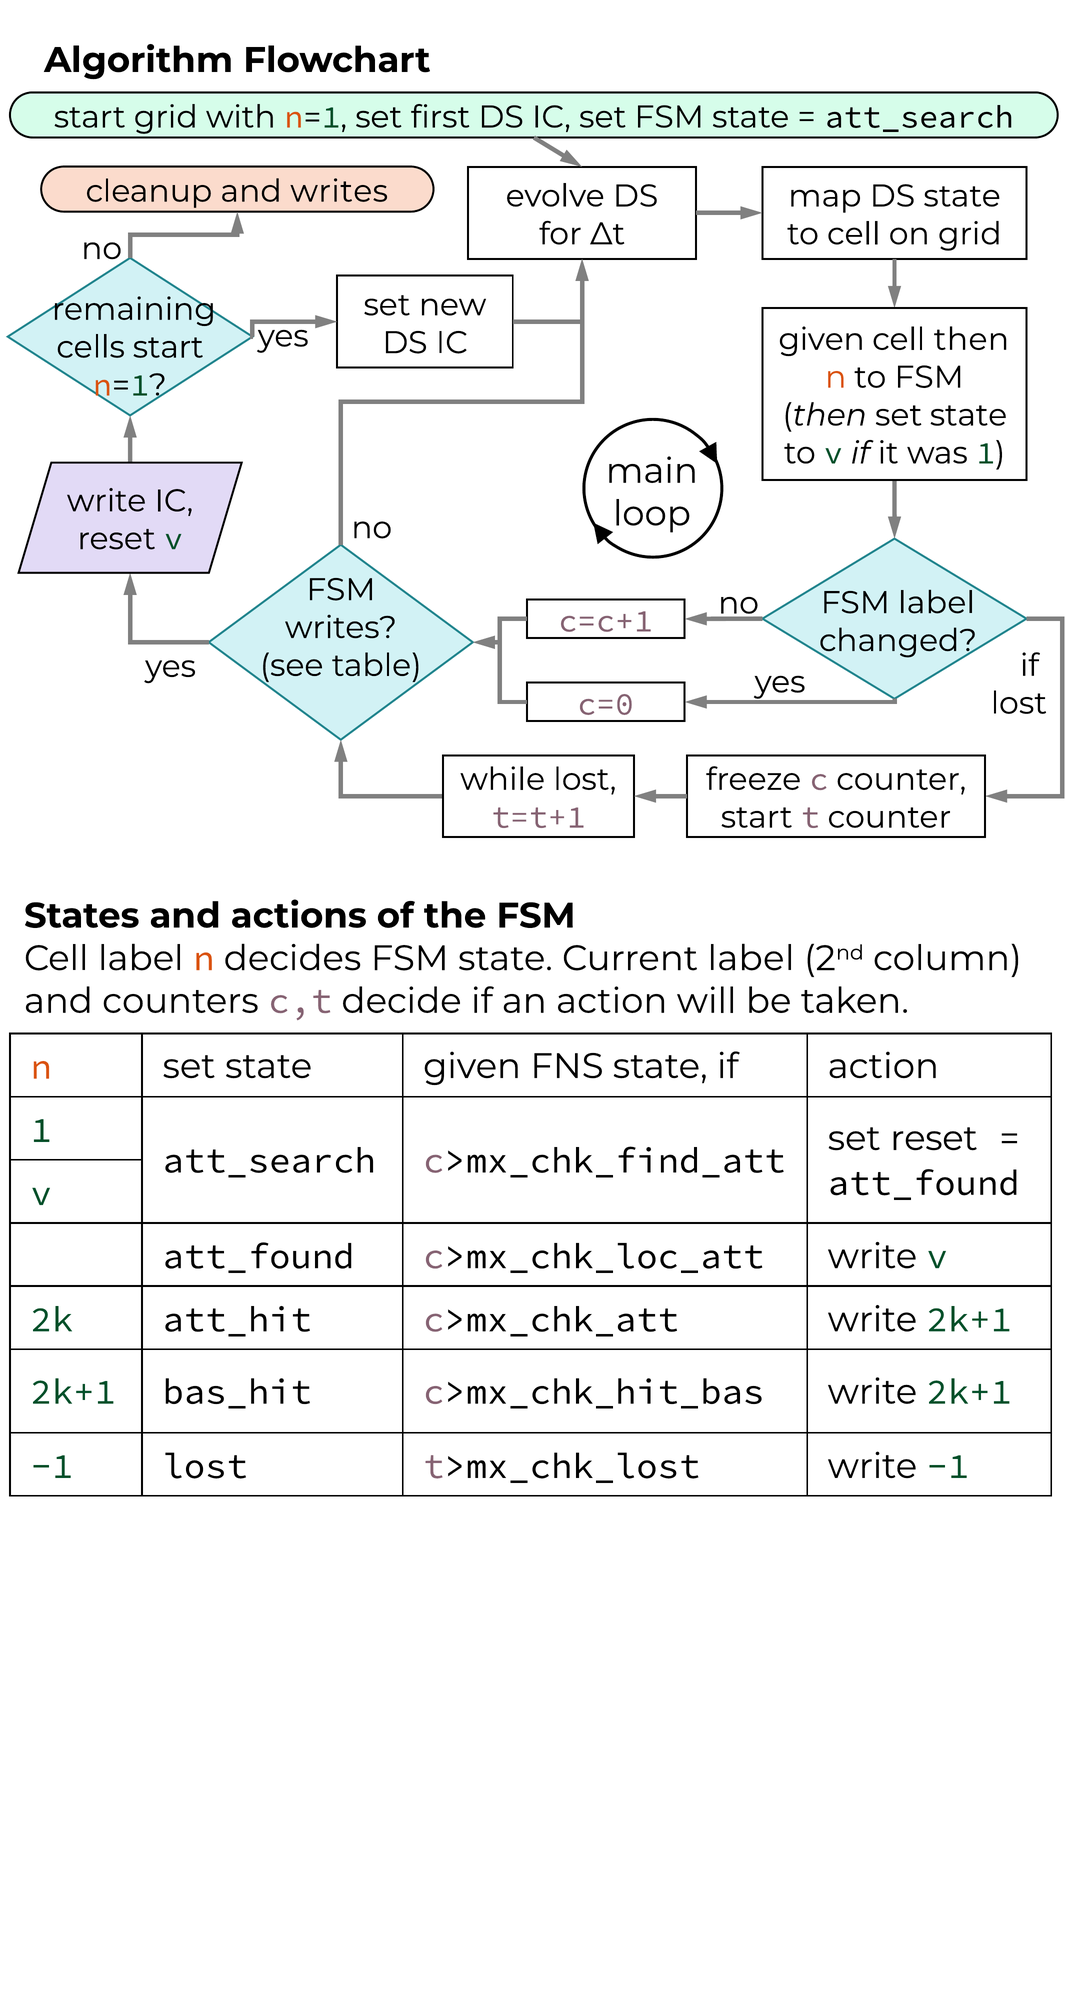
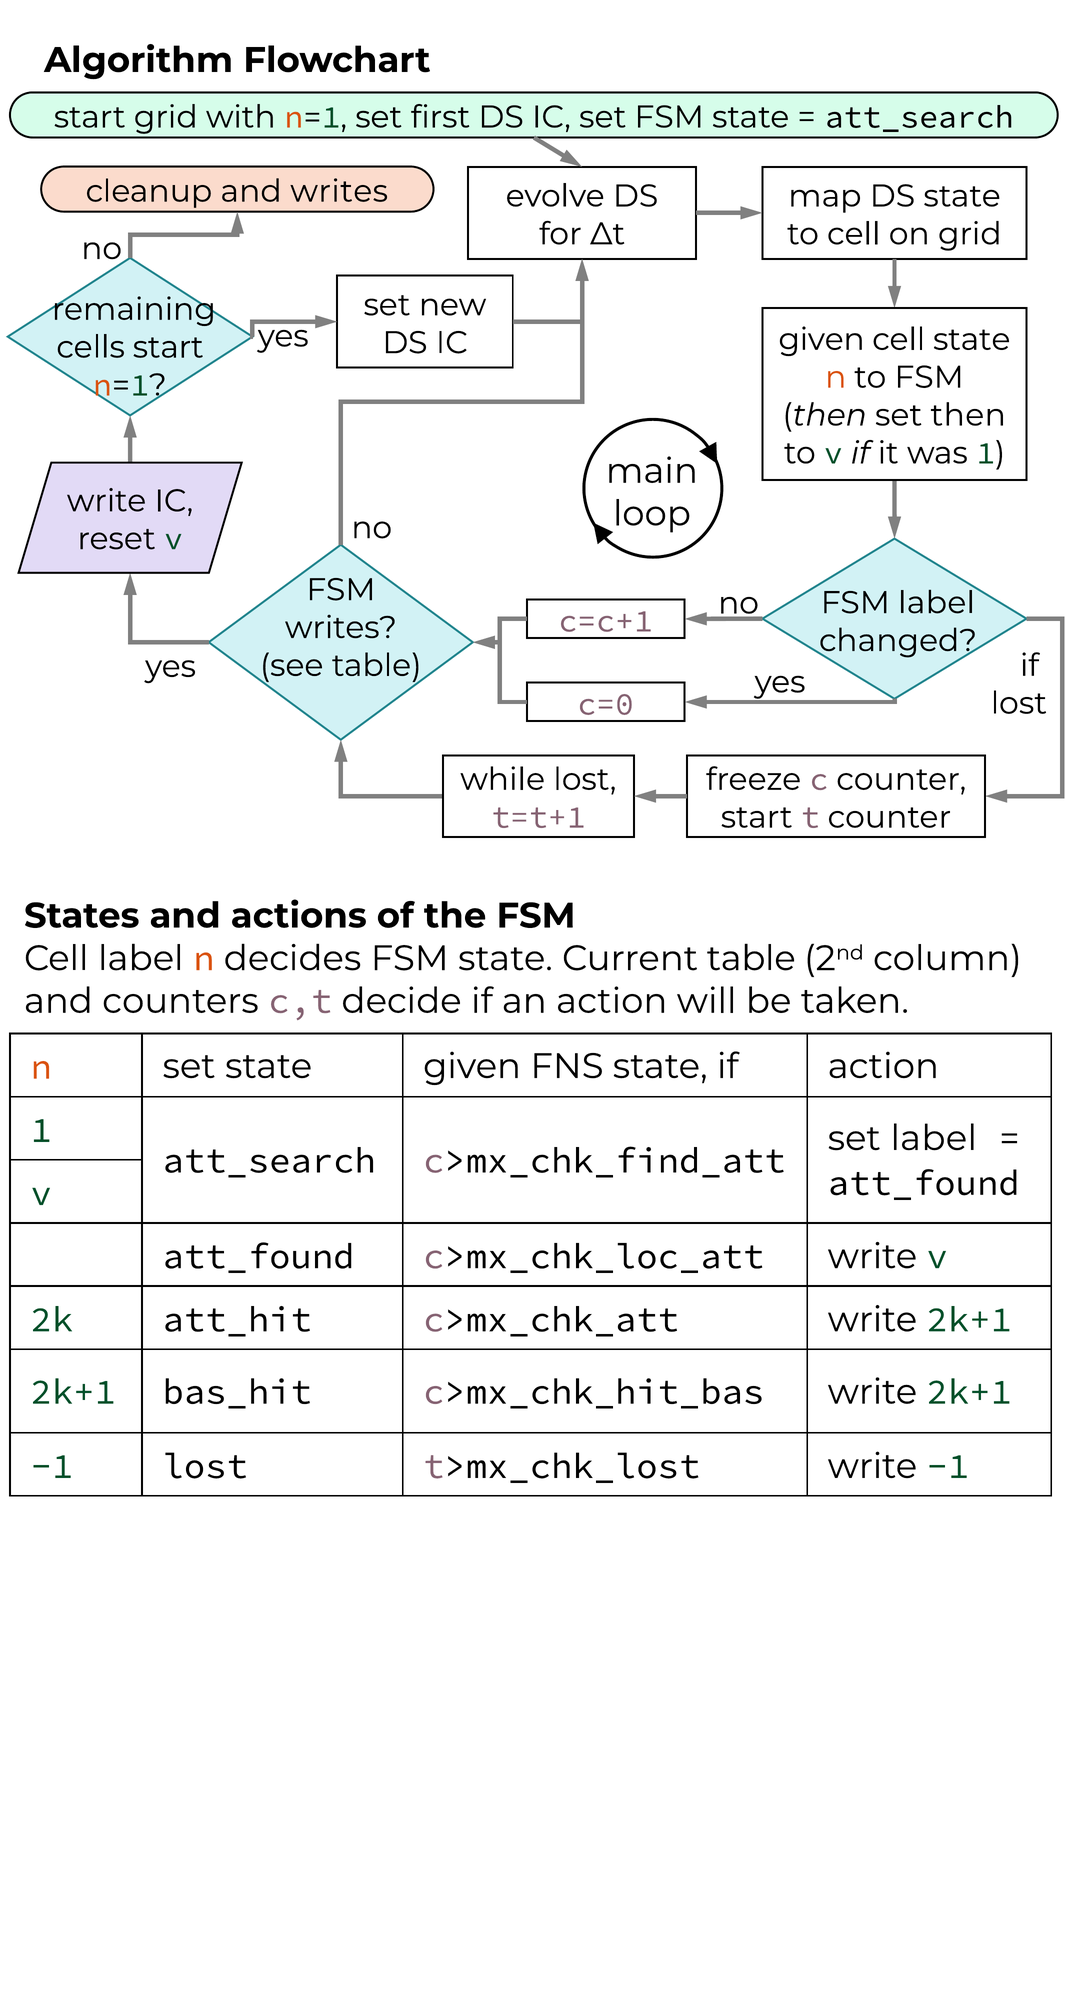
cell then: then -> state
then set state: state -> then
Current label: label -> table
set reset: reset -> label
